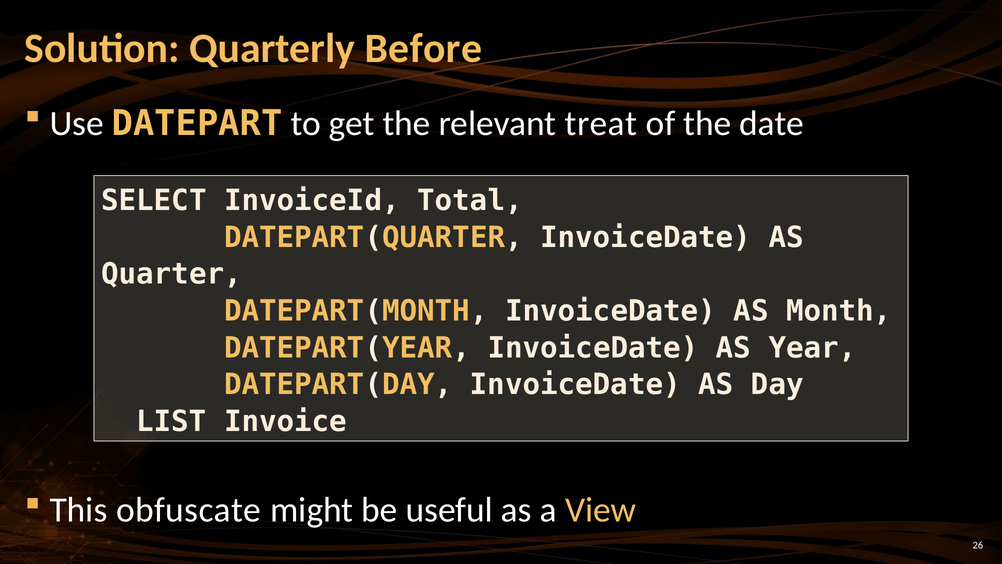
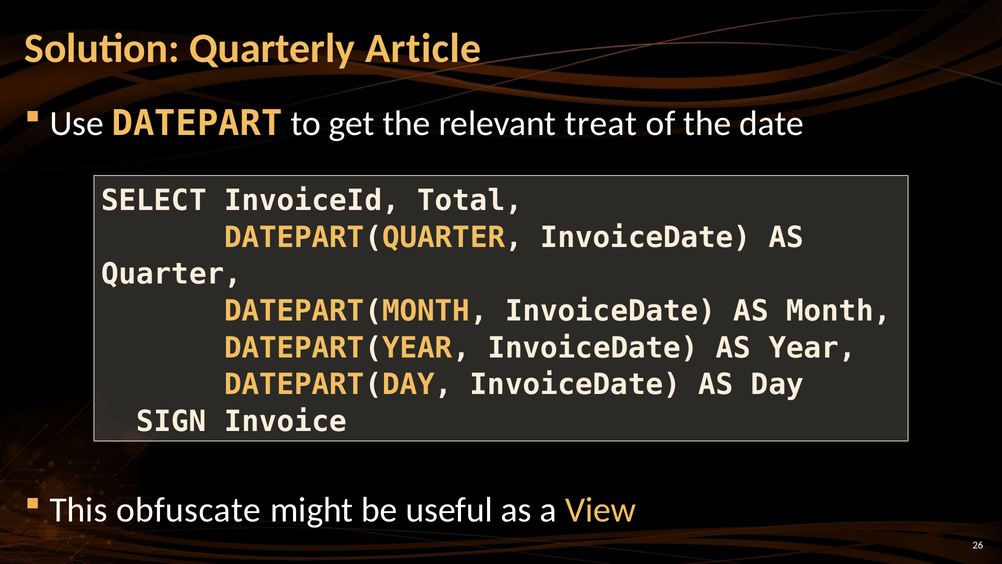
Before: Before -> Article
LIST: LIST -> SIGN
